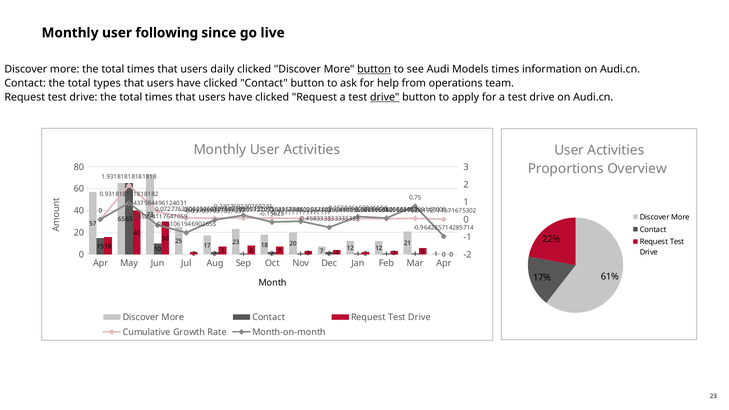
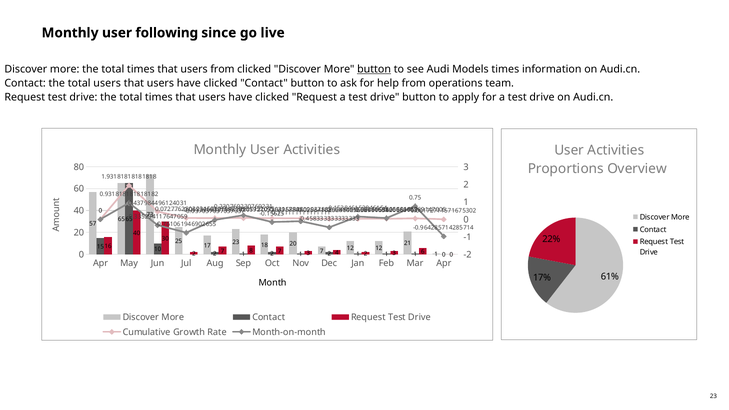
users daily: daily -> from
total types: types -> users
drive at (385, 97) underline: present -> none
